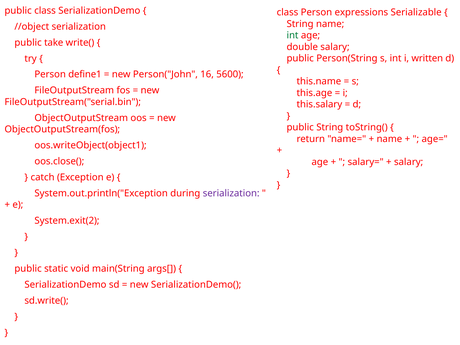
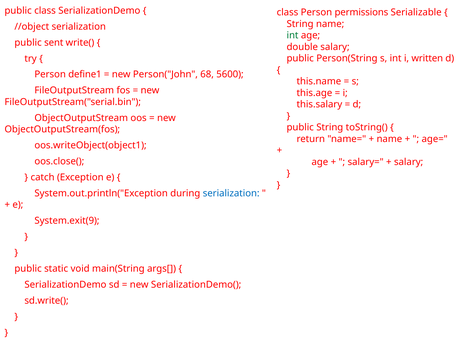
expressions: expressions -> permissions
take: take -> sent
16: 16 -> 68
serialization at (231, 193) colour: purple -> blue
System.exit(2: System.exit(2 -> System.exit(9
